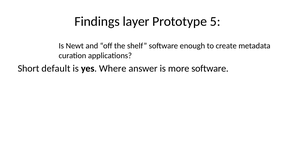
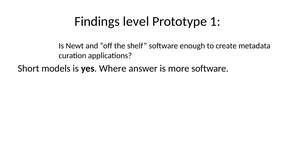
layer: layer -> level
5: 5 -> 1
default: default -> models
